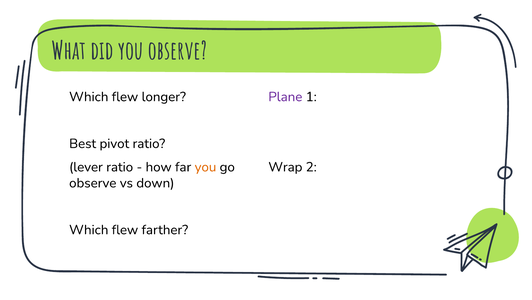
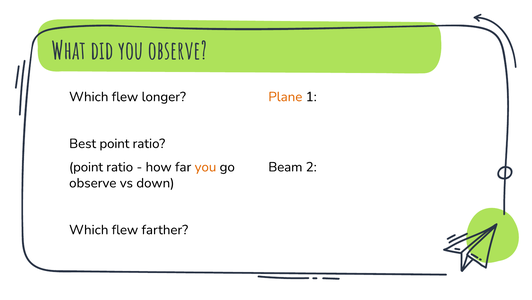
Plane colour: purple -> orange
Best pivot: pivot -> point
lever at (86, 167): lever -> point
Wrap: Wrap -> Beam
